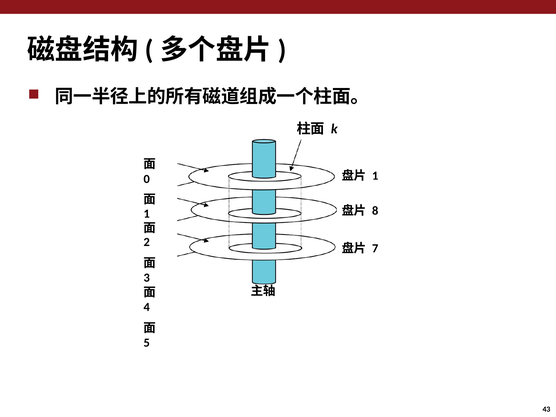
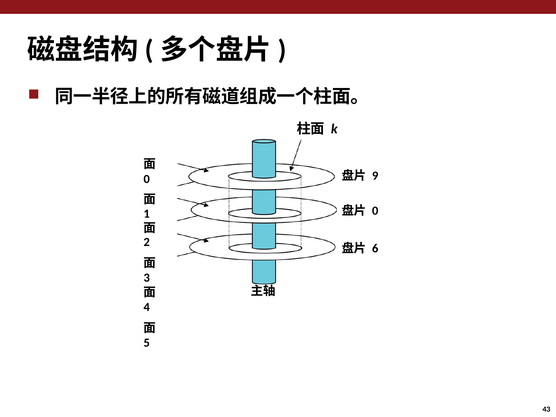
1 at (375, 176): 1 -> 9
8 at (375, 211): 8 -> 0
7: 7 -> 6
